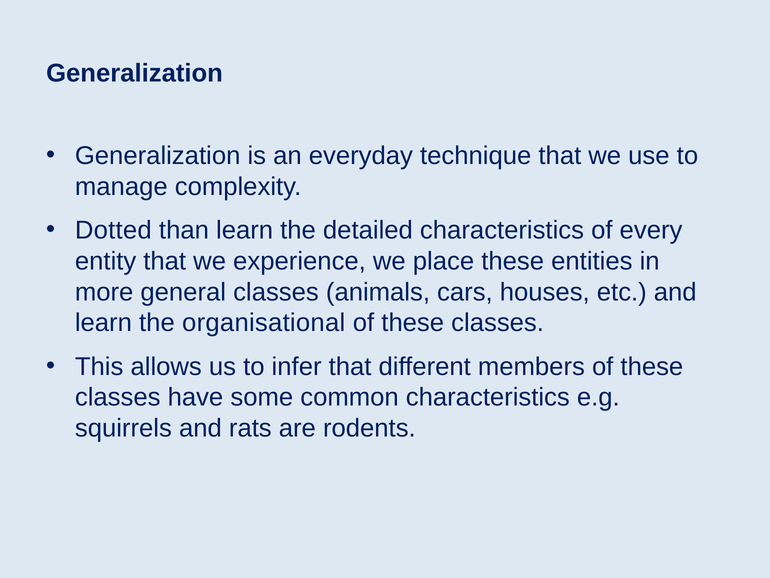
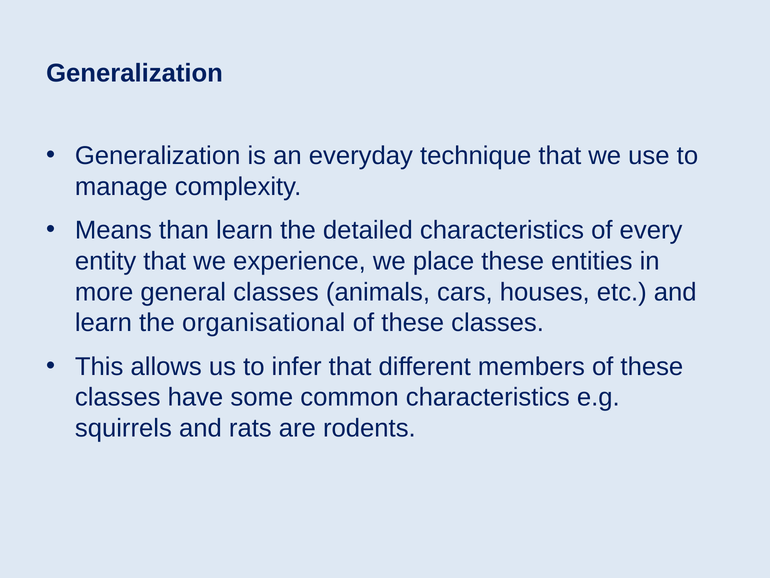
Dotted: Dotted -> Means
